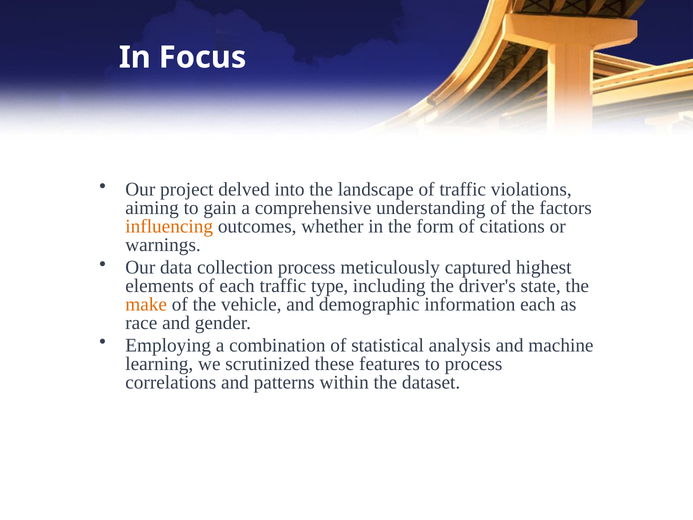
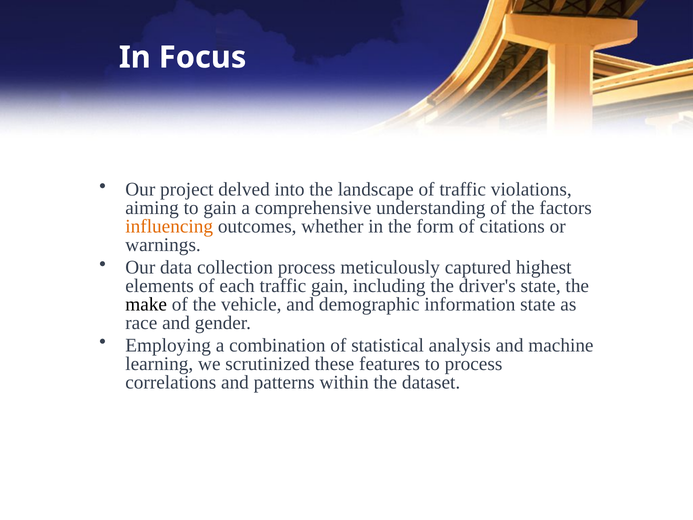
traffic type: type -> gain
make colour: orange -> black
information each: each -> state
